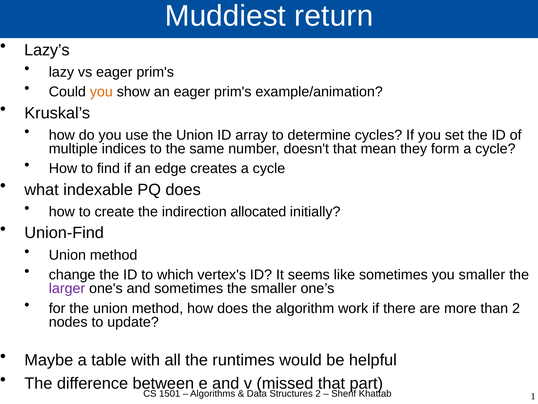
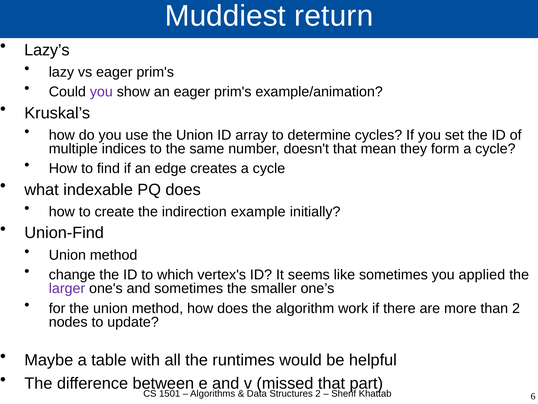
you at (101, 92) colour: orange -> purple
allocated: allocated -> example
you smaller: smaller -> applied
1: 1 -> 6
